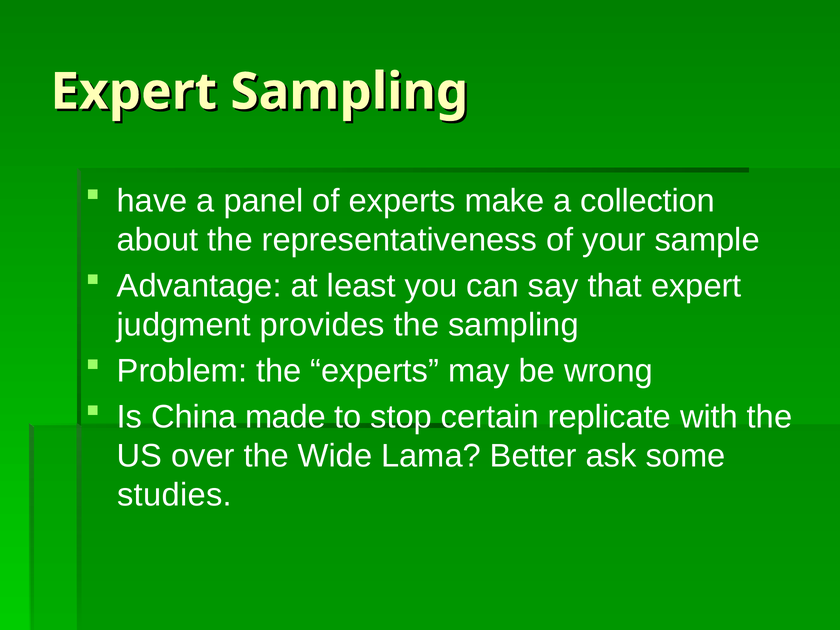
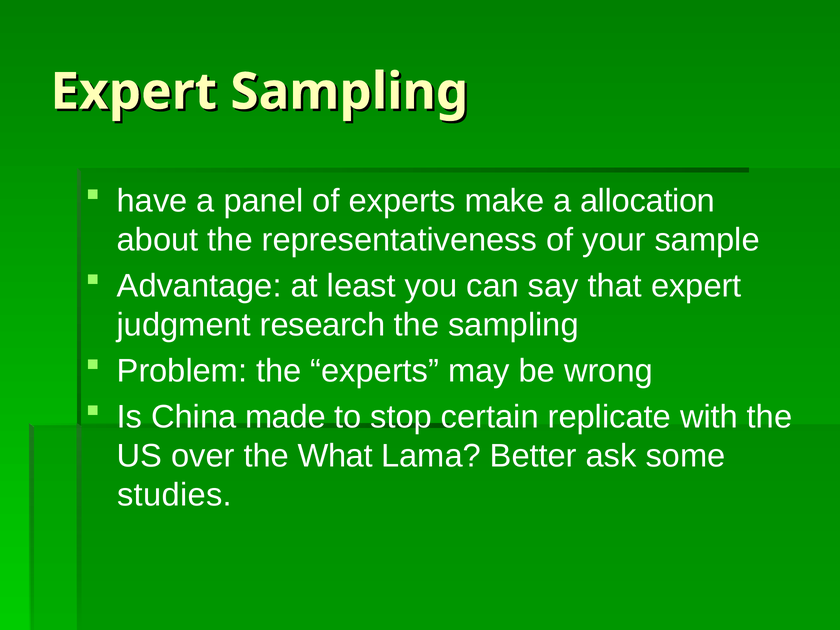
collection: collection -> allocation
provides: provides -> research
Wide: Wide -> What
